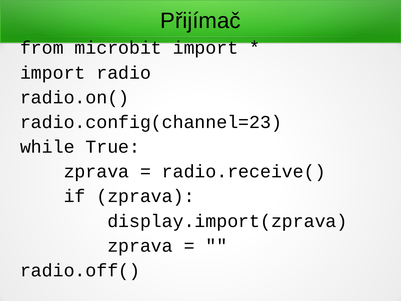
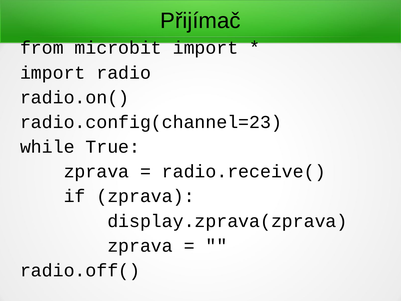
display.import(zprava: display.import(zprava -> display.zprava(zprava
